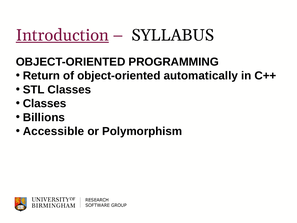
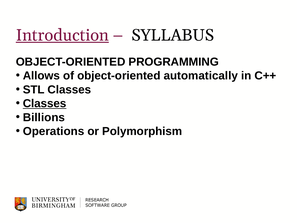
Return: Return -> Allows
Classes at (45, 103) underline: none -> present
Accessible: Accessible -> Operations
